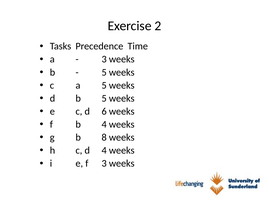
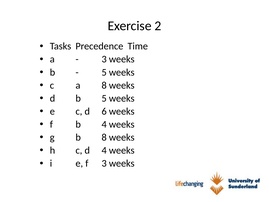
a 5: 5 -> 8
